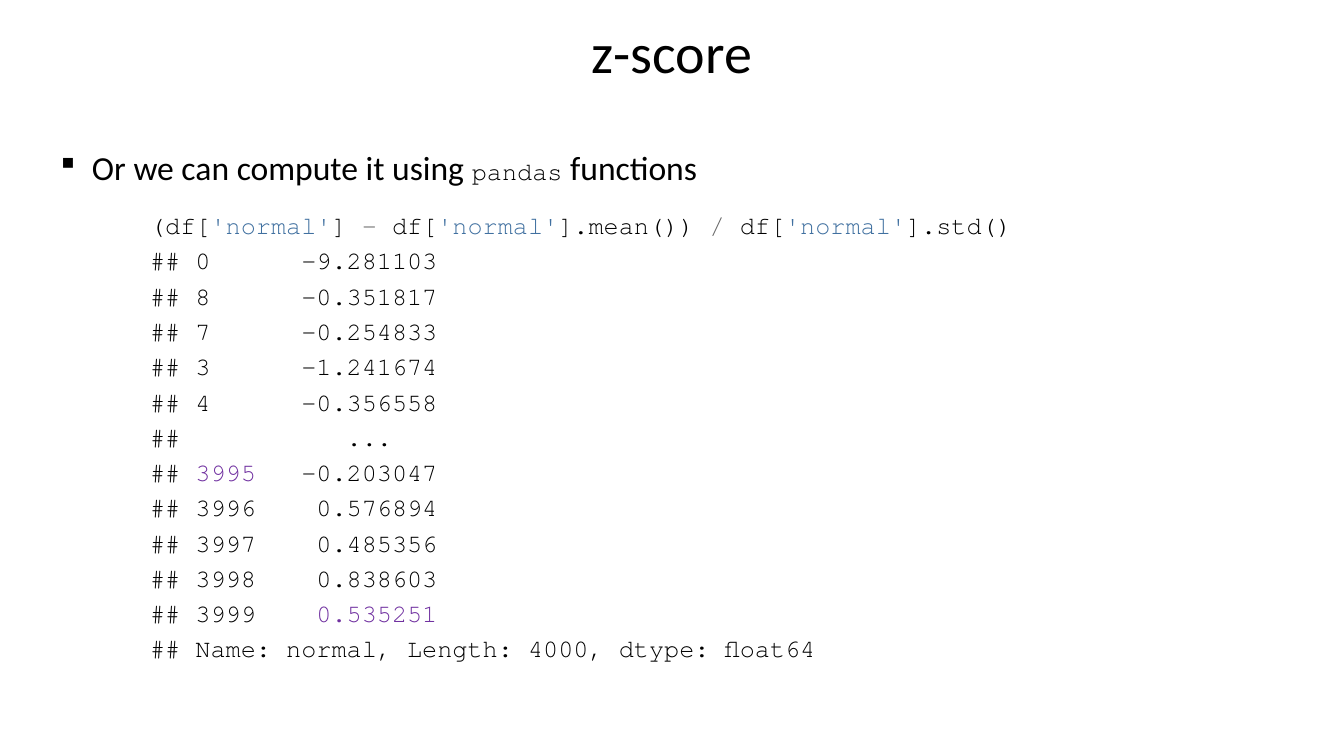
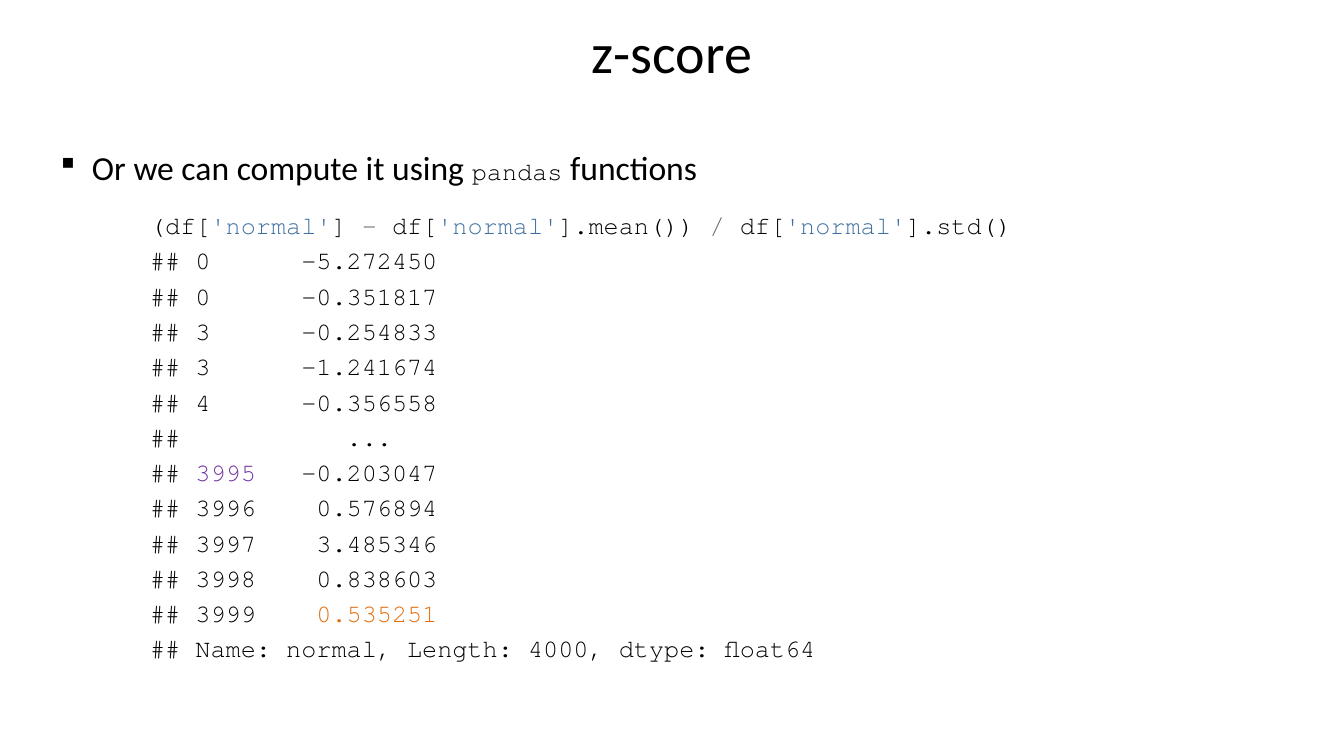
-9.281103: -9.281103 -> -5.272450
8 at (203, 297): 8 -> 0
7 at (203, 332): 7 -> 3
0.485356: 0.485356 -> 3.485346
0.535251 colour: purple -> orange
